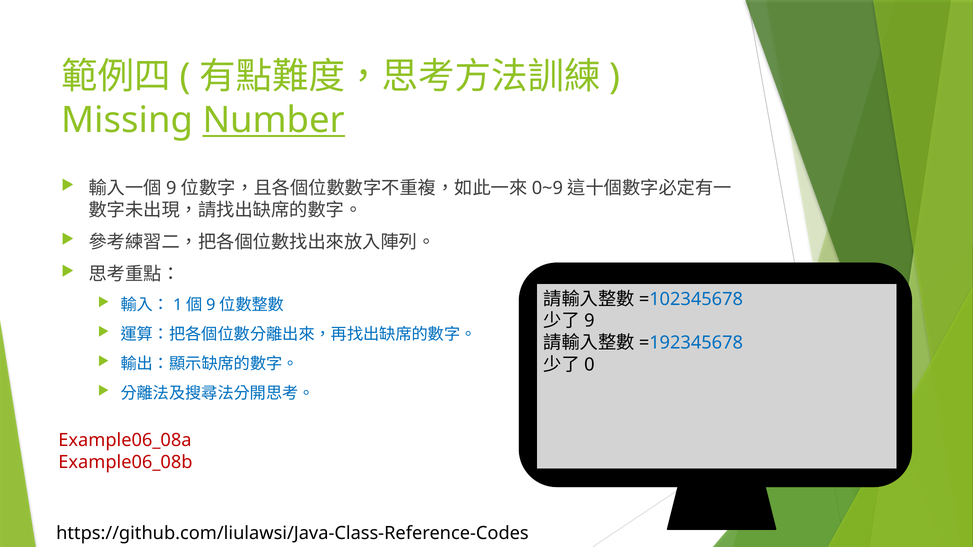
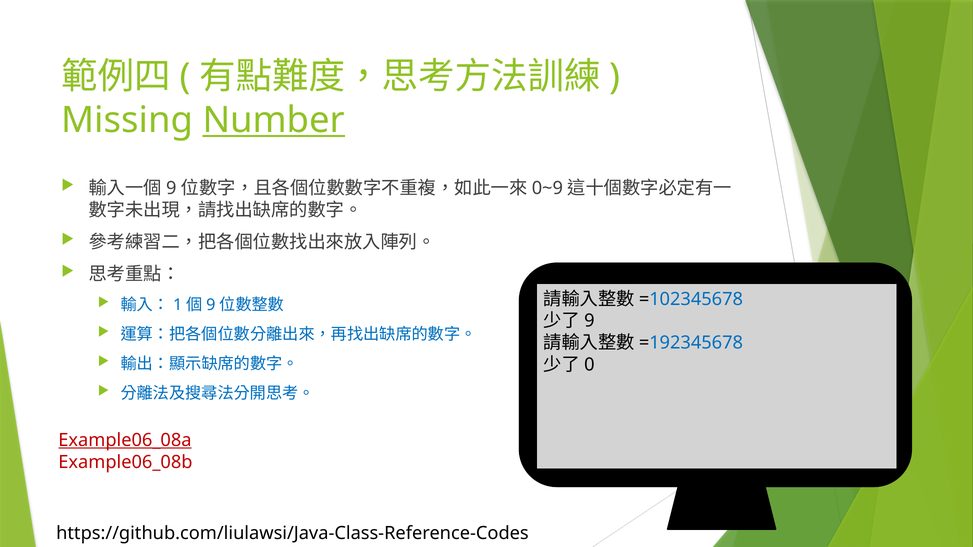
Example06_08a underline: none -> present
